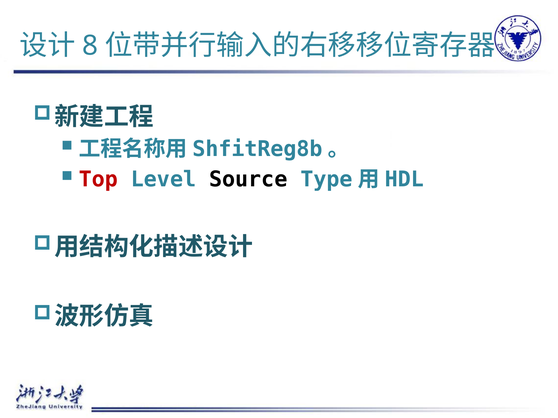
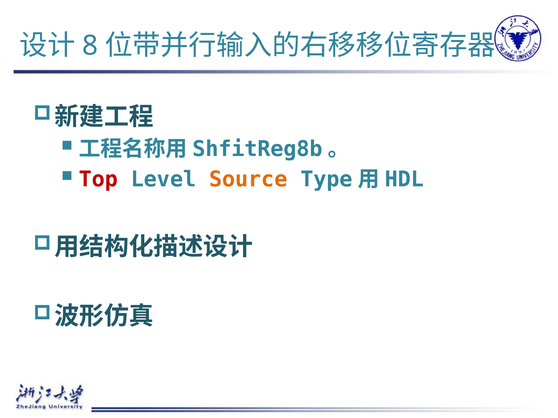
Source colour: black -> orange
